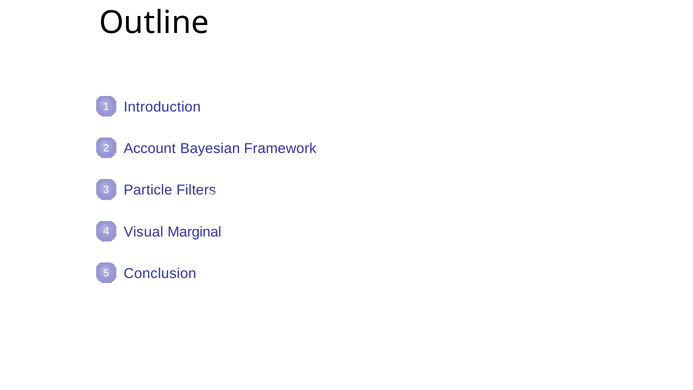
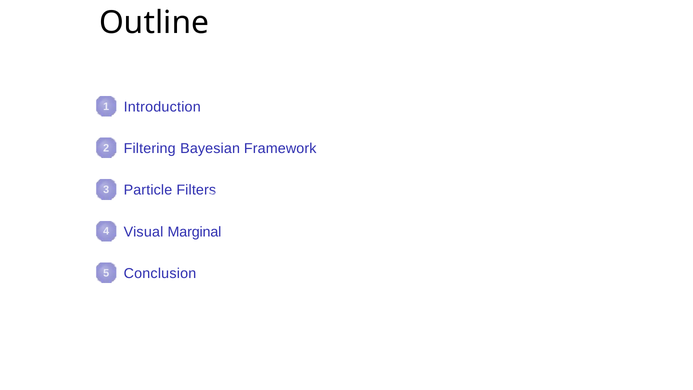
Account: Account -> Filtering
